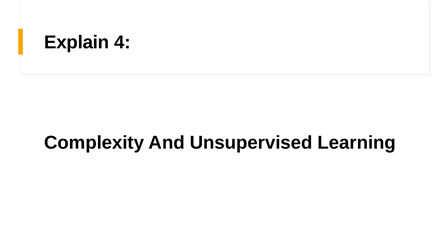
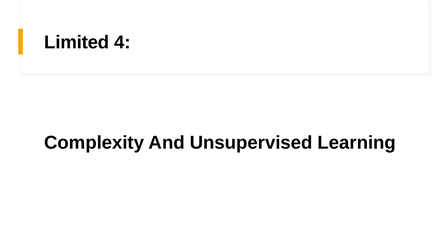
Explain: Explain -> Limited
